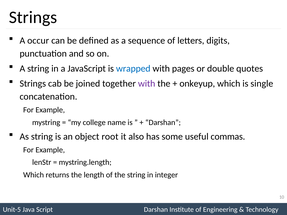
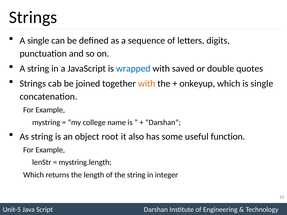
A occur: occur -> single
pages: pages -> saved
with at (147, 84) colour: purple -> orange
commas: commas -> function
